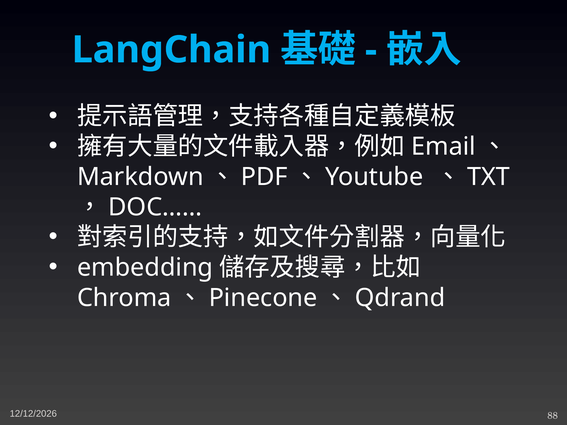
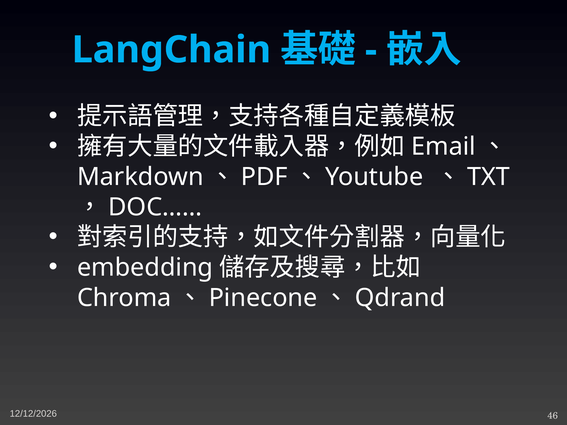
88: 88 -> 46
